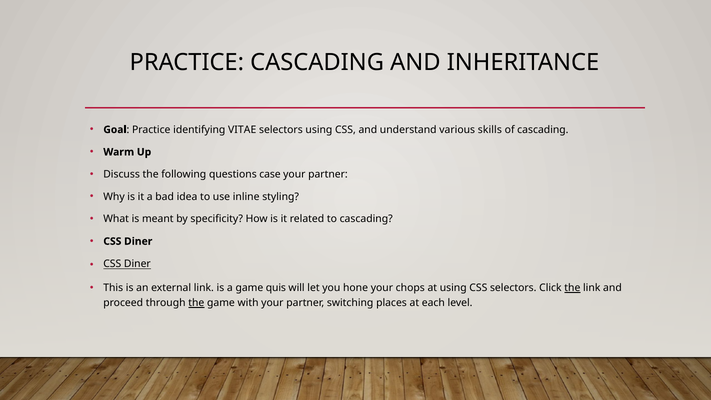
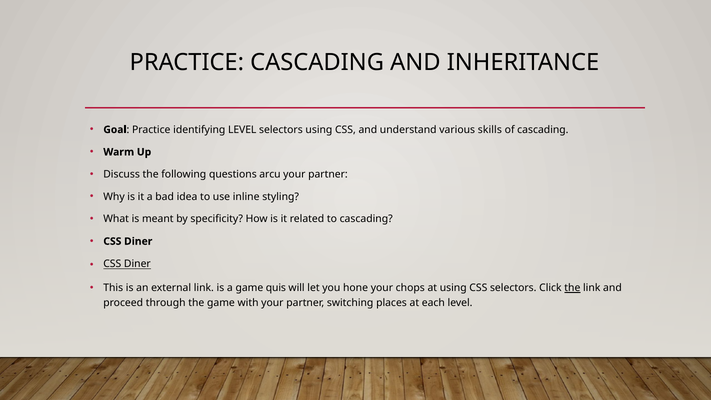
identifying VITAE: VITAE -> LEVEL
case: case -> arcu
the at (196, 303) underline: present -> none
